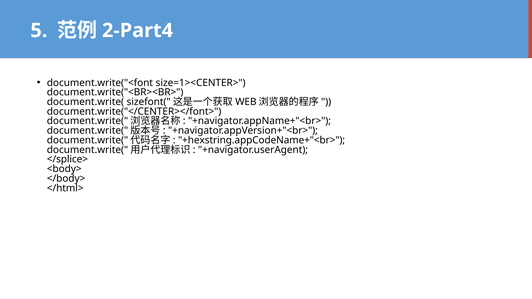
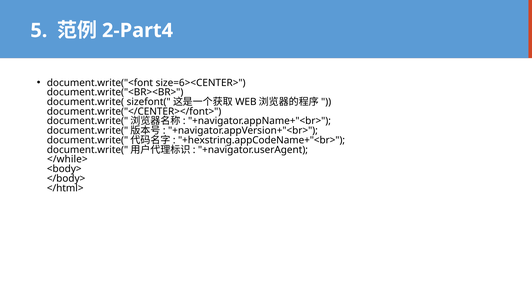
size=1><CENTER>: size=1><CENTER> -> size=6><CENTER>
</splice>: </splice> -> </while>
